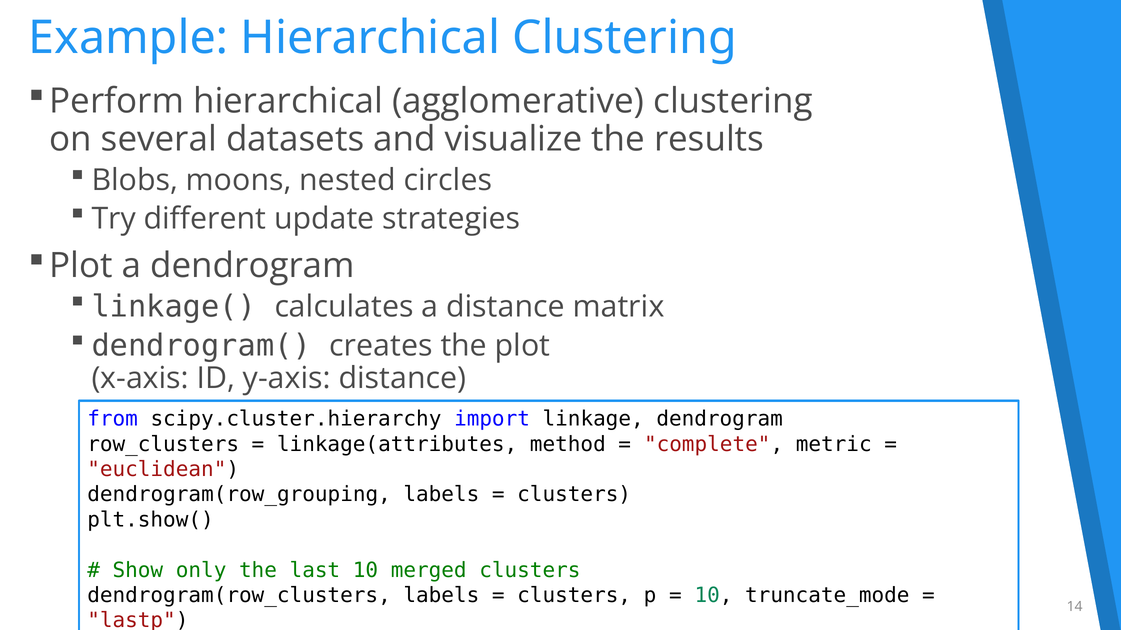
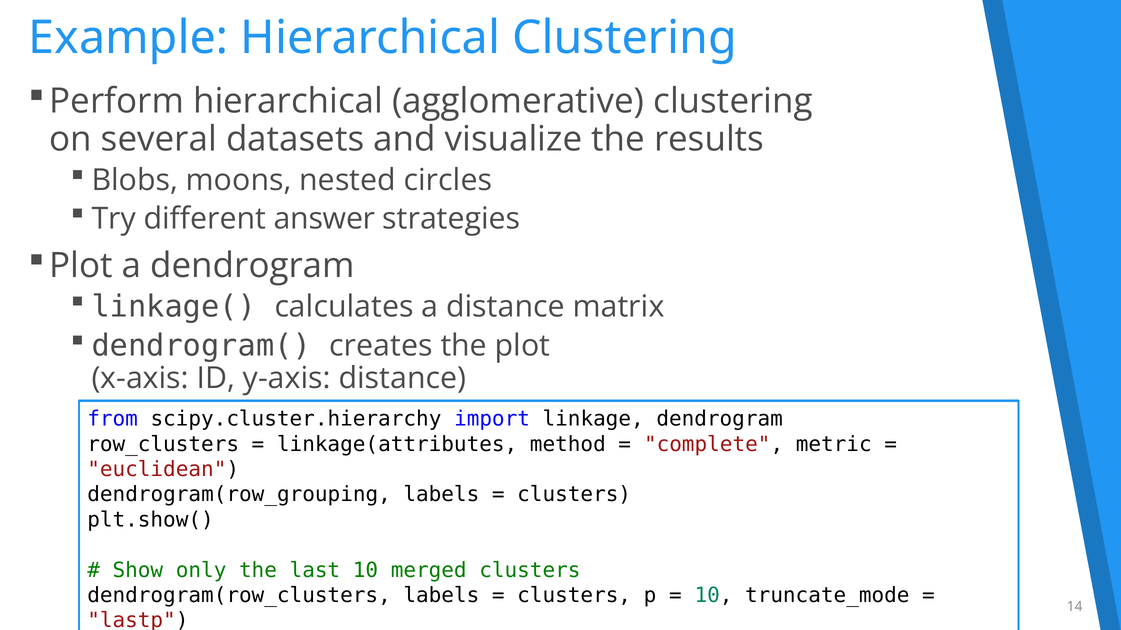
update: update -> answer
